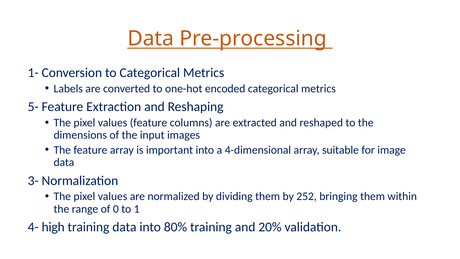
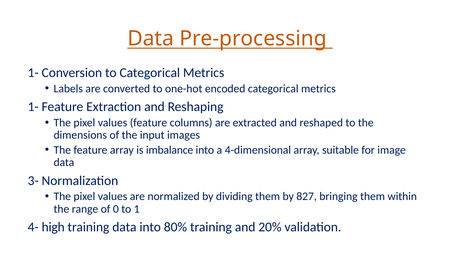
5- at (33, 107): 5- -> 1-
important: important -> imbalance
252: 252 -> 827
